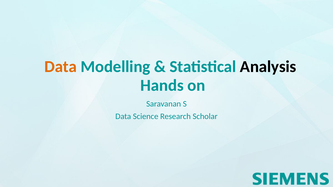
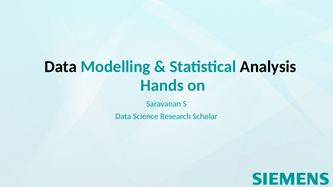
Data at (61, 67) colour: orange -> black
